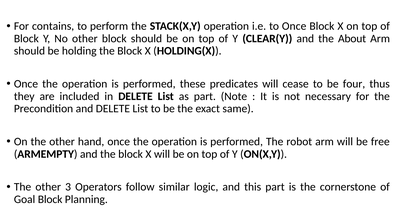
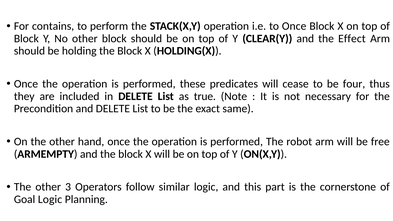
About: About -> Effect
as part: part -> true
Goal Block: Block -> Logic
